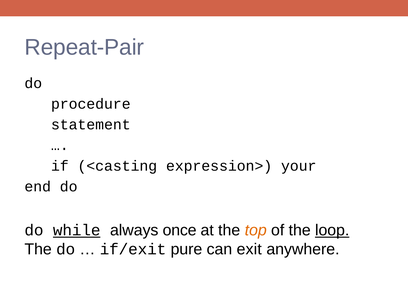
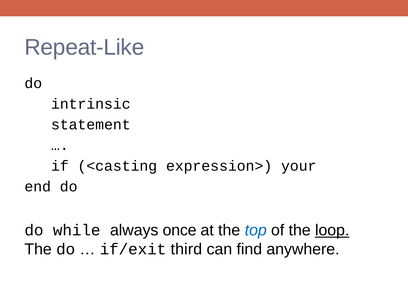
Repeat-Pair: Repeat-Pair -> Repeat-Like
procedure: procedure -> intrinsic
while underline: present -> none
top colour: orange -> blue
pure: pure -> third
exit: exit -> find
